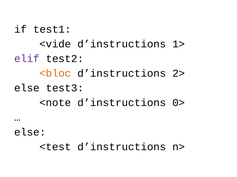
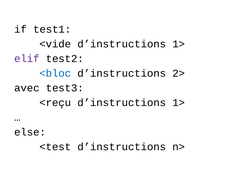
<bloc colour: orange -> blue
else at (27, 88): else -> avec
<note: <note -> <reçu
0> at (179, 103): 0> -> 1>
